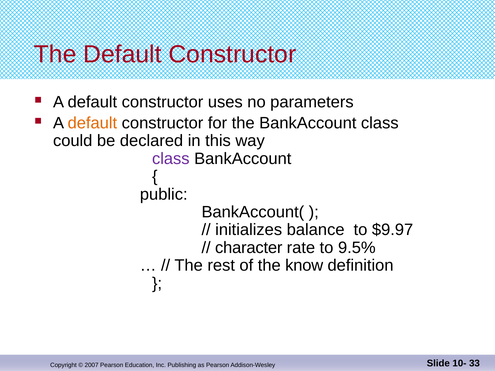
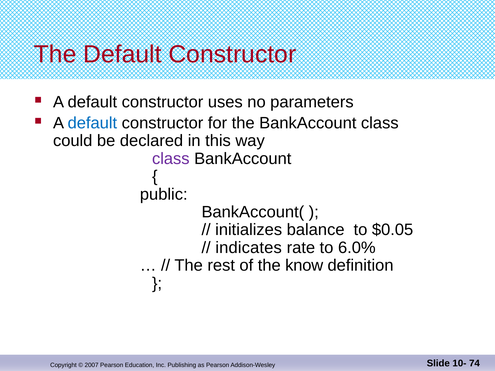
default at (92, 123) colour: orange -> blue
$9.97: $9.97 -> $0.05
character: character -> indicates
9.5%: 9.5% -> 6.0%
33: 33 -> 74
